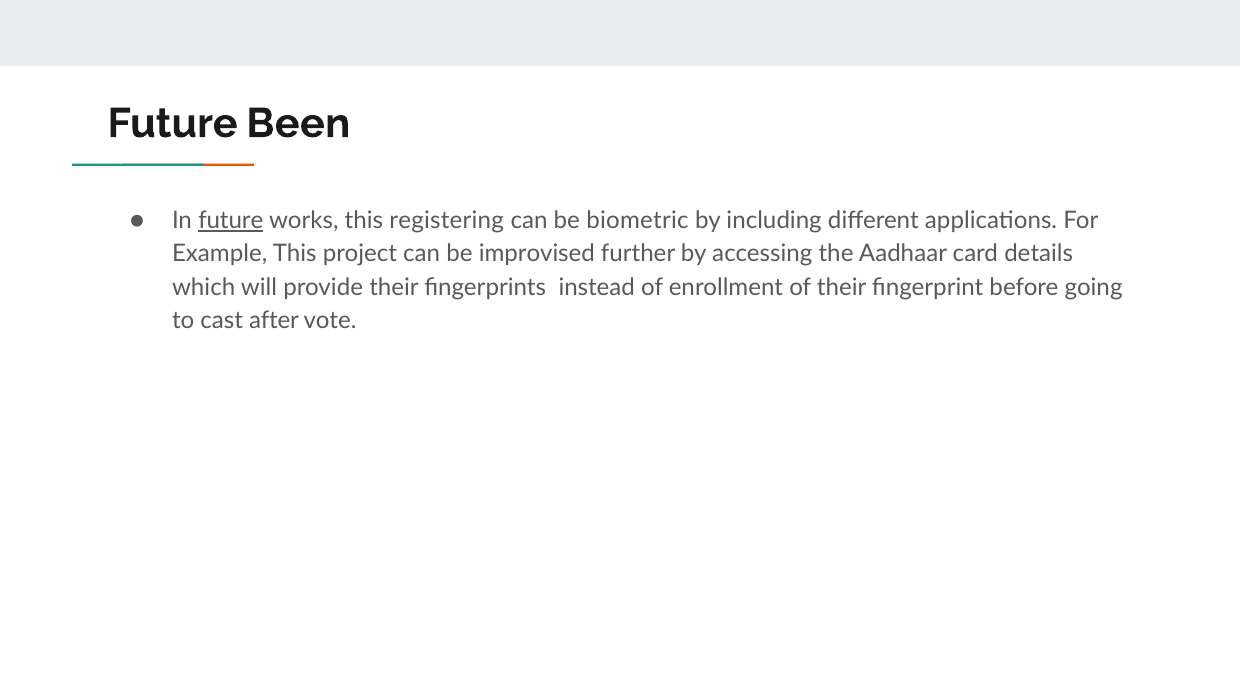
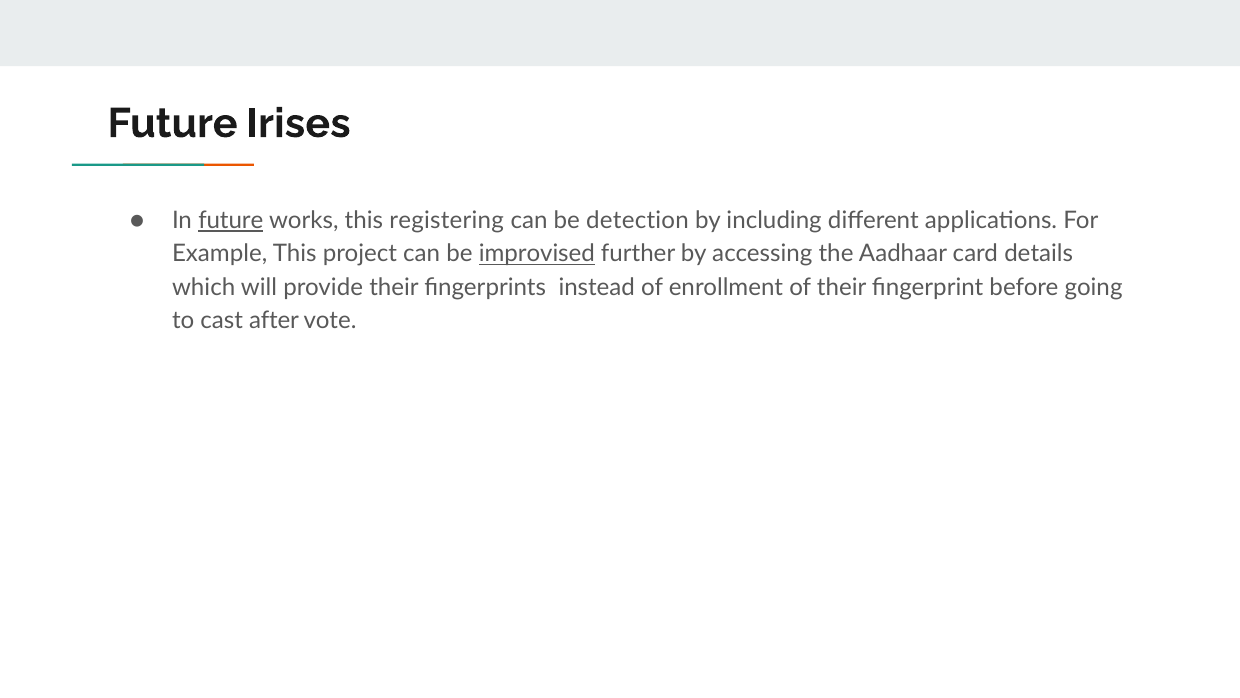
Been: Been -> Irises
biometric: biometric -> detection
improvised underline: none -> present
